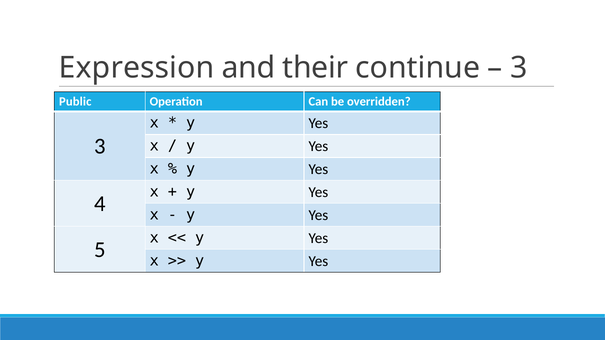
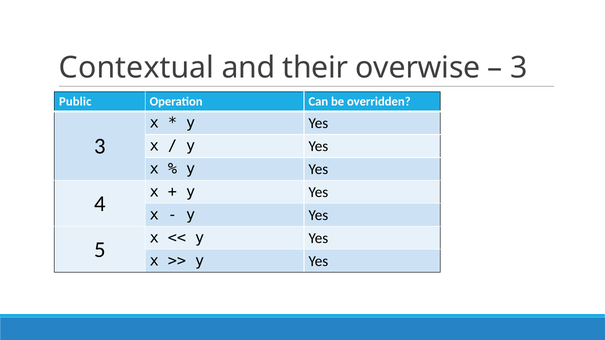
Expression: Expression -> Contextual
continue: continue -> overwise
